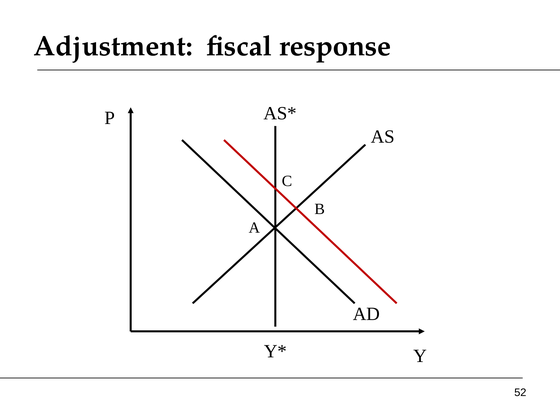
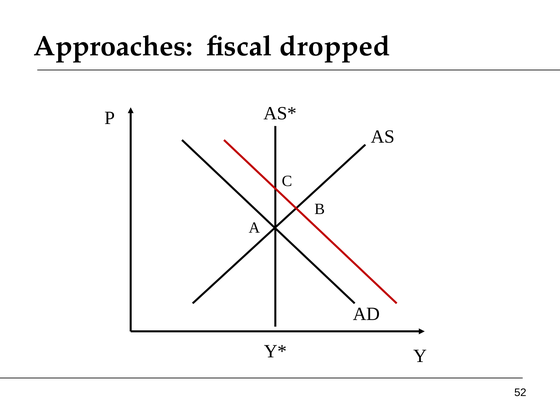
Adjustment: Adjustment -> Approaches
response: response -> dropped
